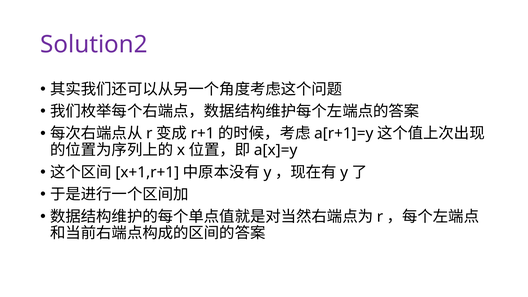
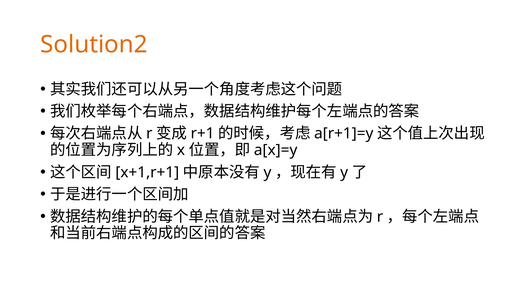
Solution2 colour: purple -> orange
